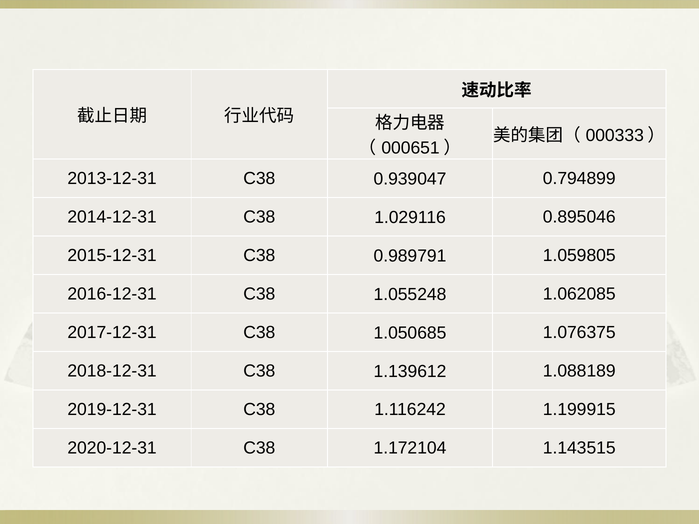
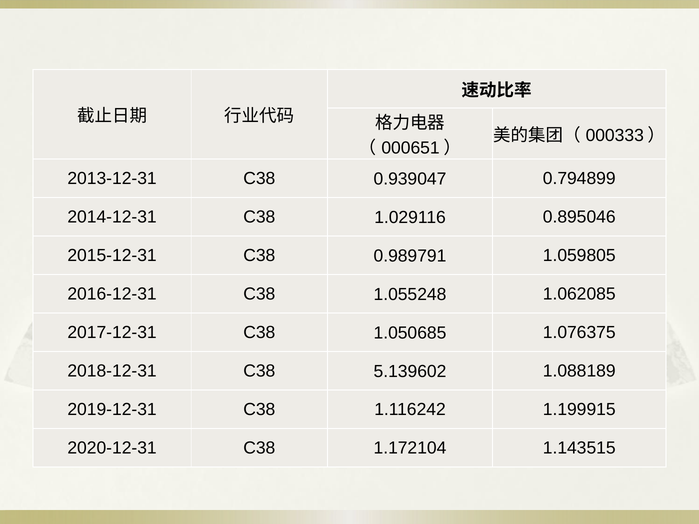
1.139612: 1.139612 -> 5.139602
